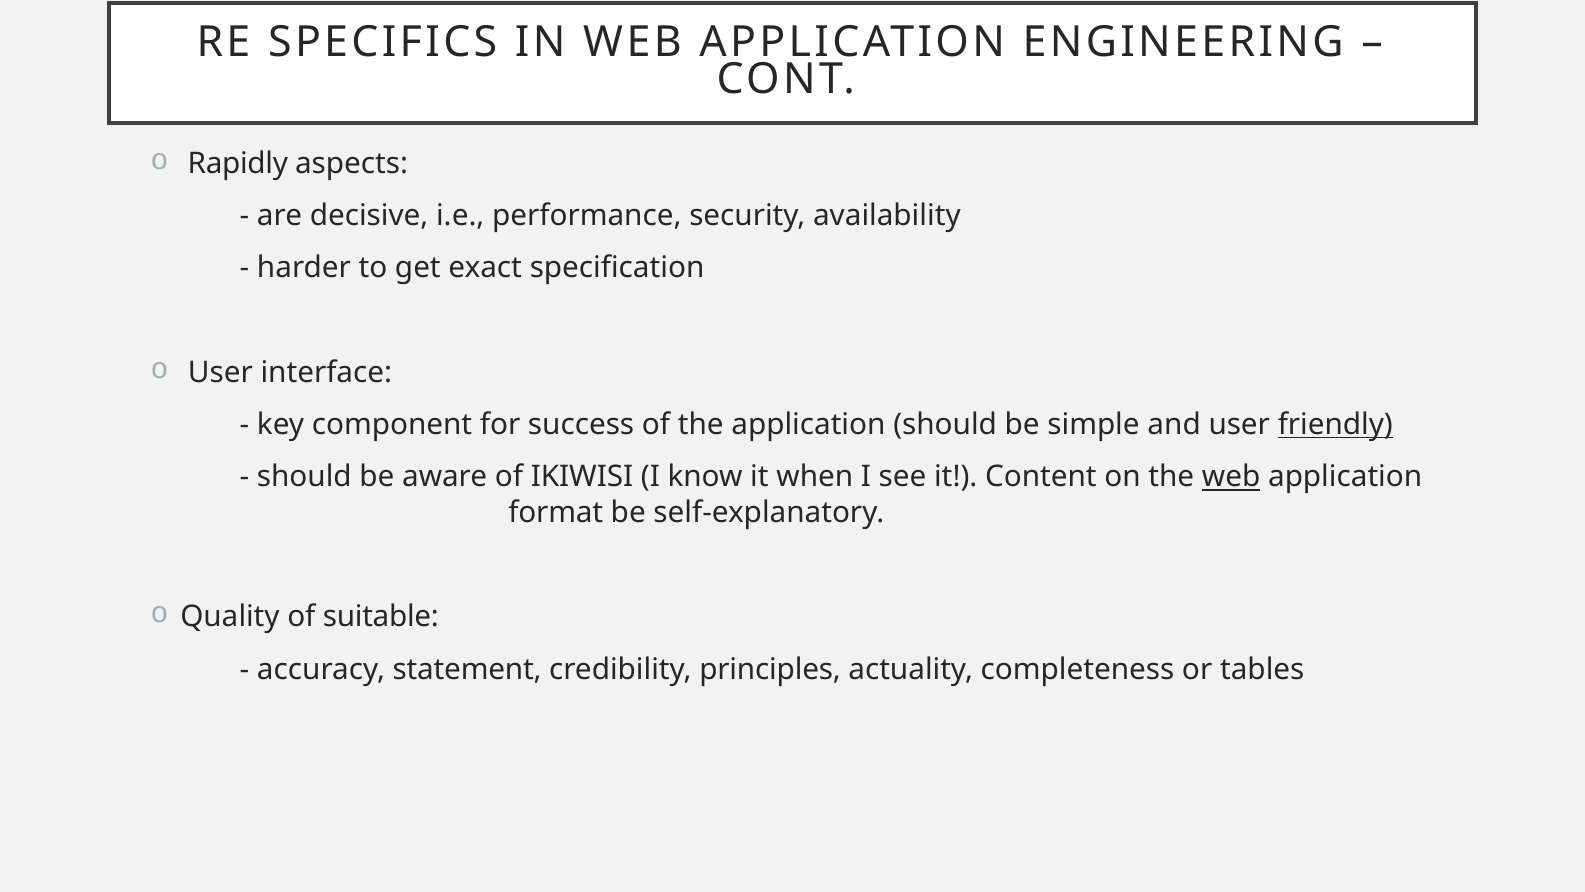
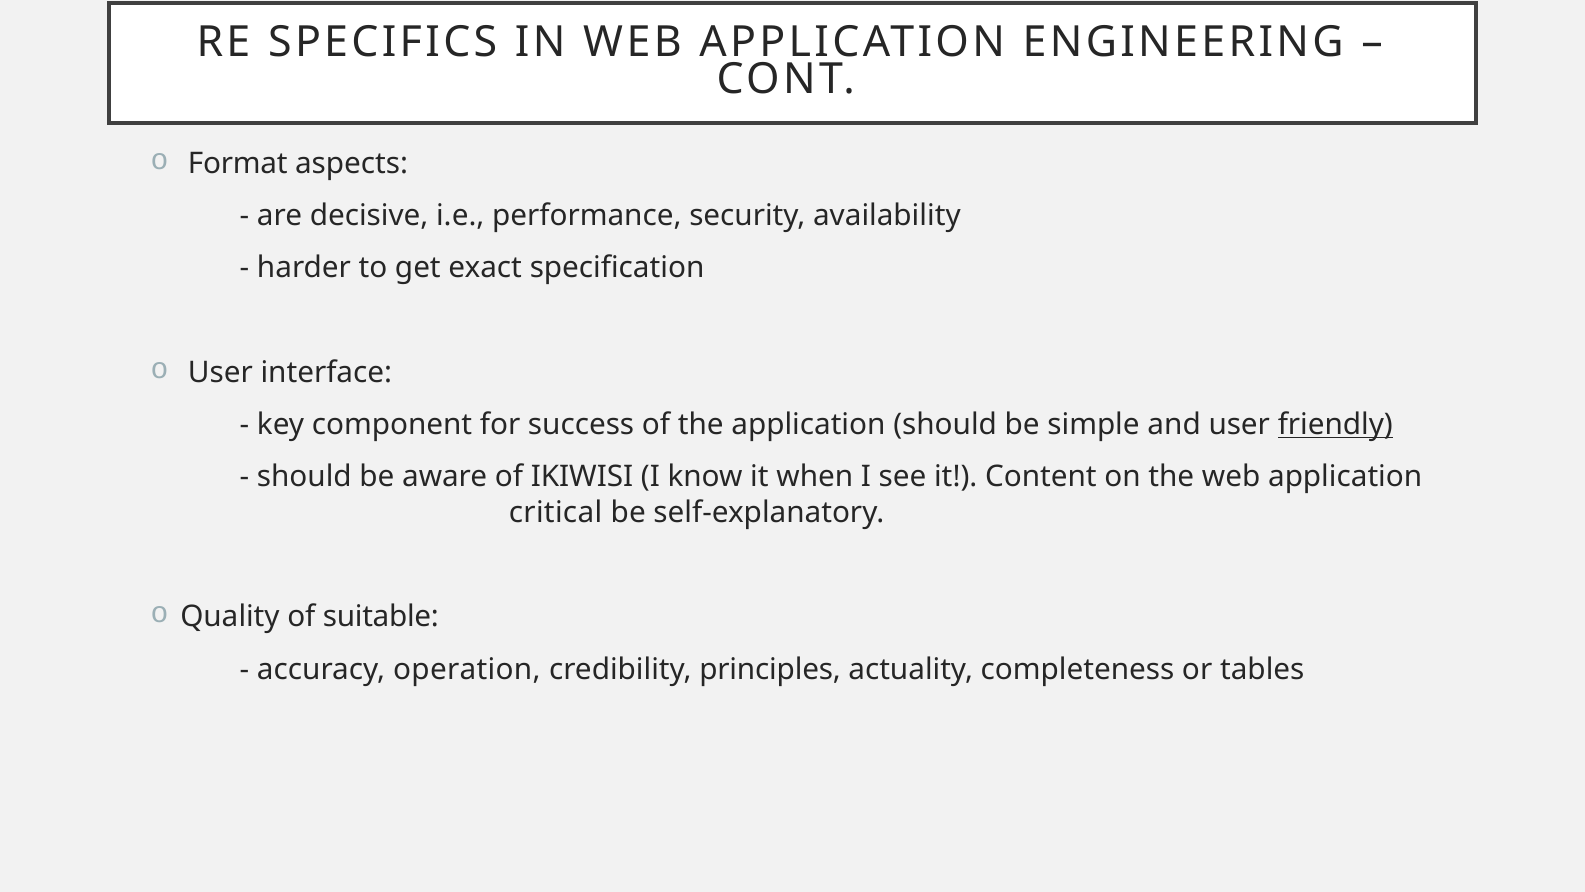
Rapidly: Rapidly -> Format
web at (1231, 477) underline: present -> none
format: format -> critical
statement: statement -> operation
